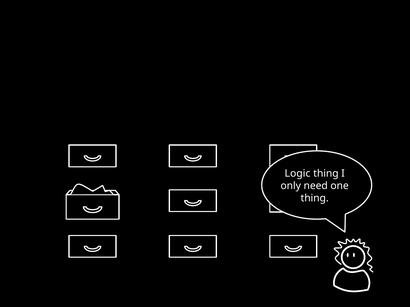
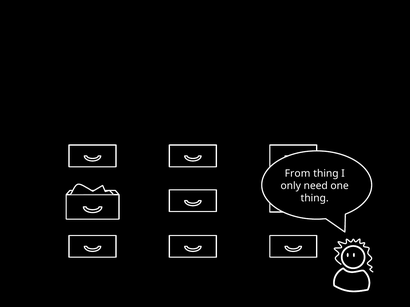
Logic: Logic -> From
